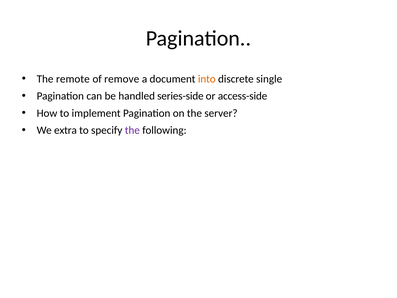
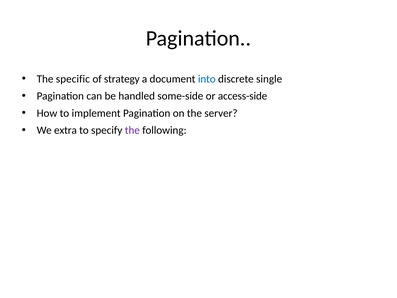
remote: remote -> specific
remove: remove -> strategy
into colour: orange -> blue
series-side: series-side -> some-side
